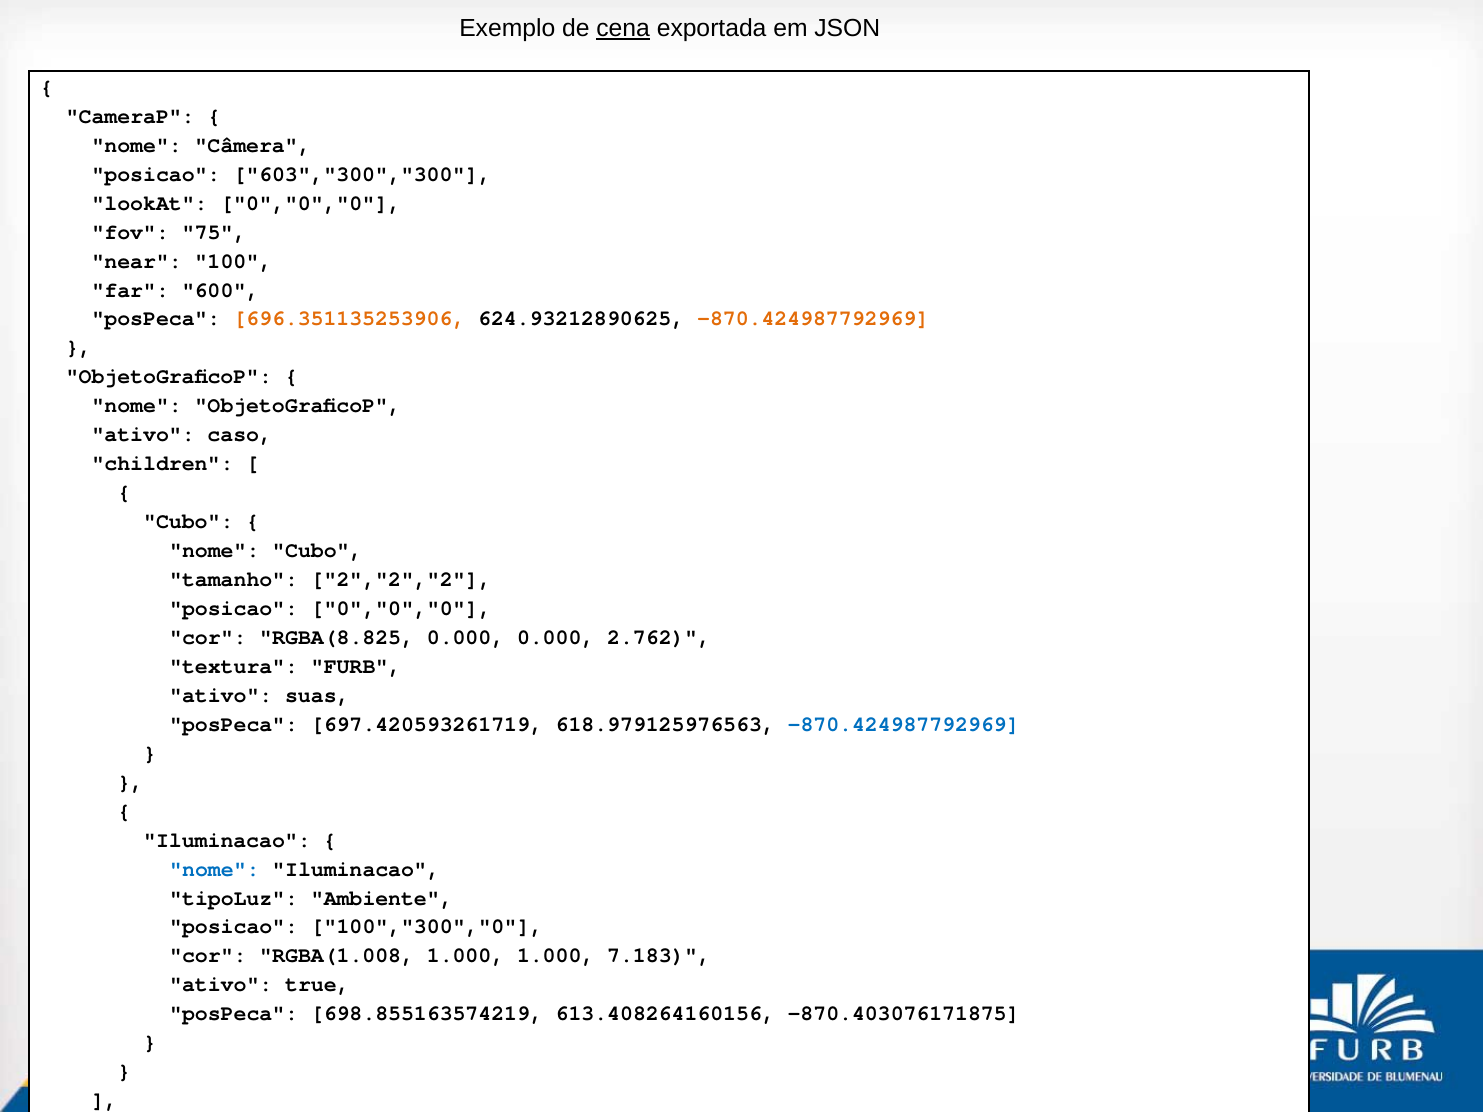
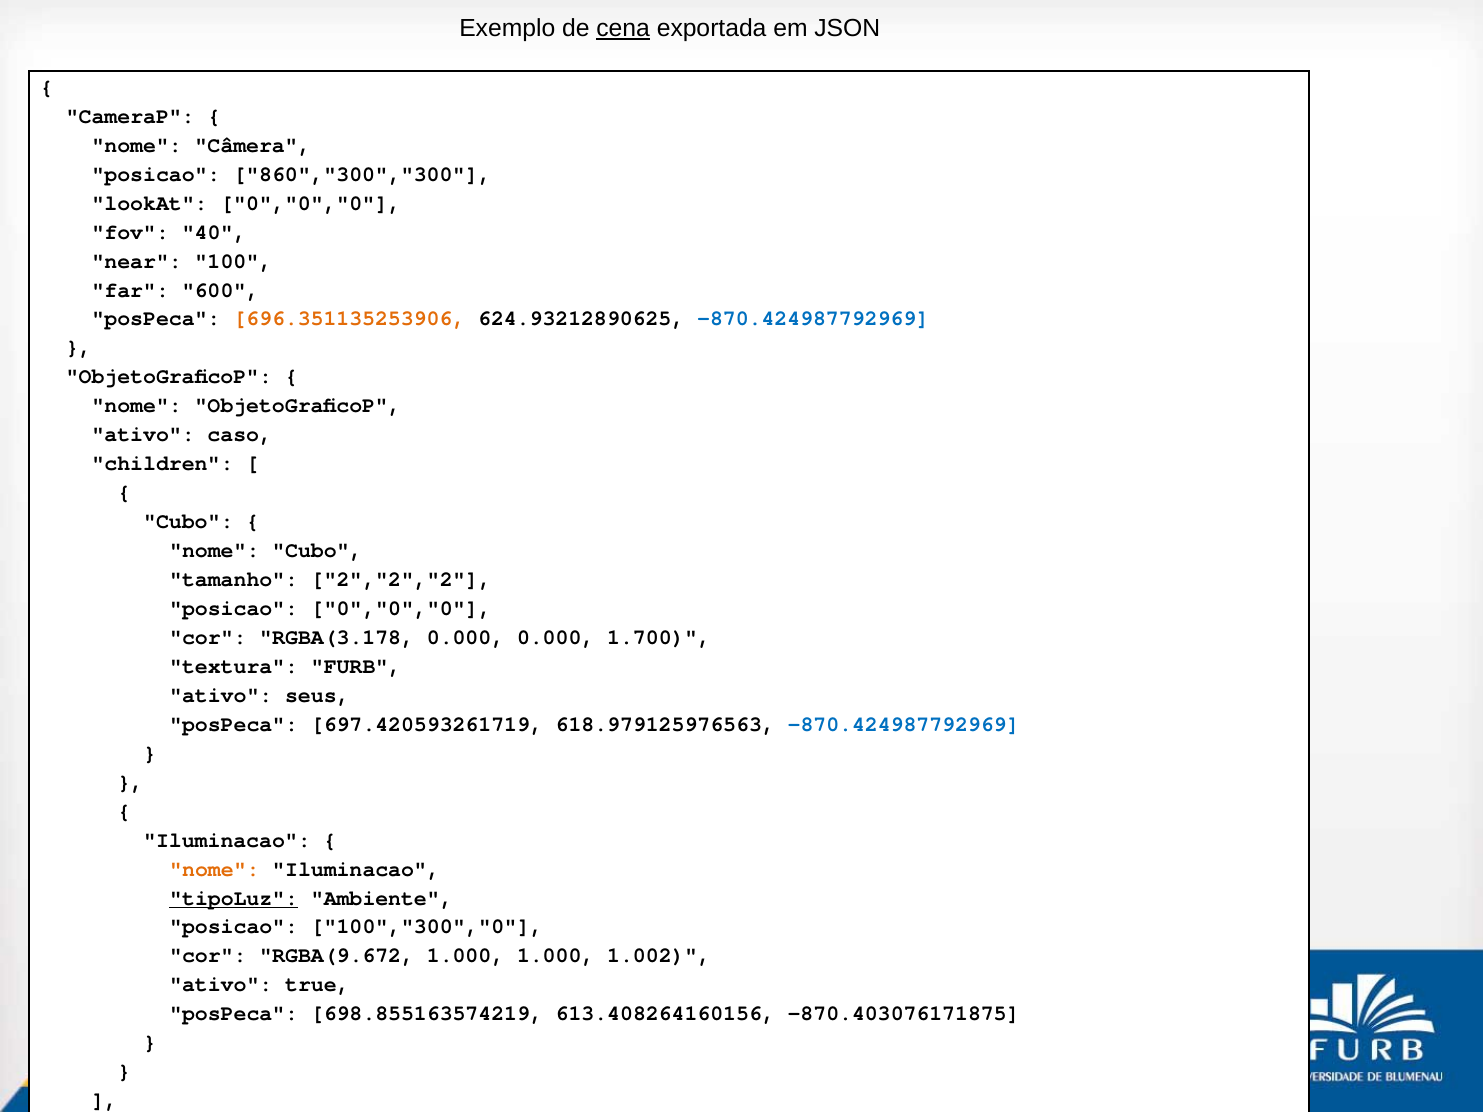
603","300","300: 603","300","300 -> 860","300","300
75: 75 -> 40
-870.424987792969 at (813, 319) colour: orange -> blue
RGBA(8.825: RGBA(8.825 -> RGBA(3.178
2.762: 2.762 -> 1.700
suas: suas -> seus
nome at (214, 869) colour: blue -> orange
tipoLuz underline: none -> present
RGBA(1.008: RGBA(1.008 -> RGBA(9.672
7.183: 7.183 -> 1.002
